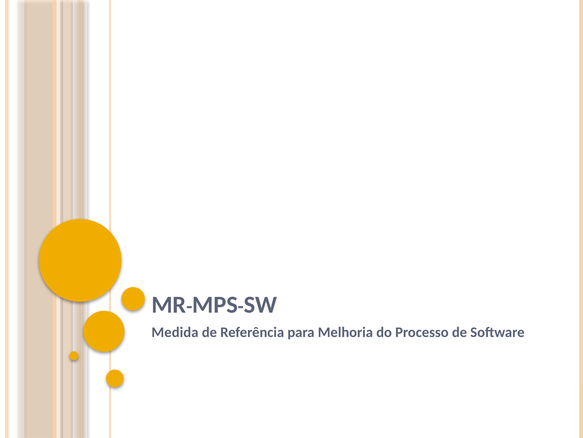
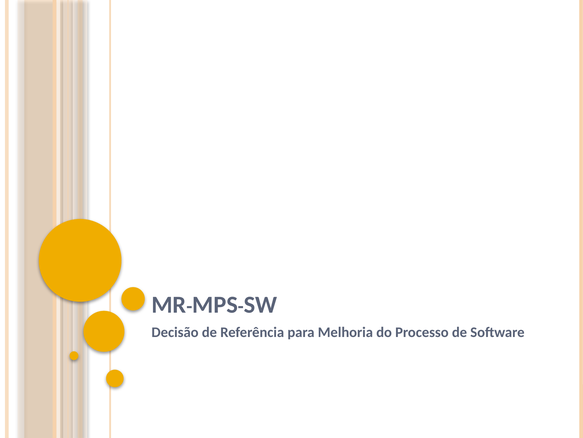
Medida: Medida -> Decisão
